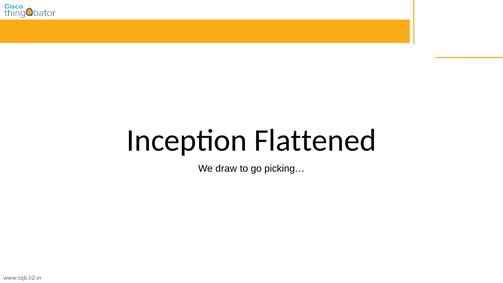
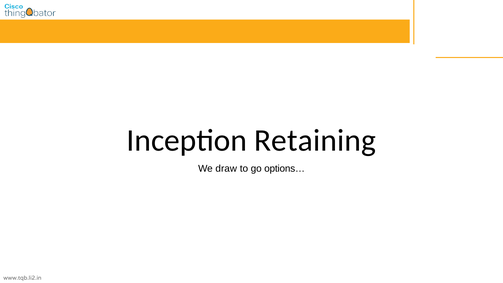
Flattened: Flattened -> Retaining
picking…: picking… -> options…
